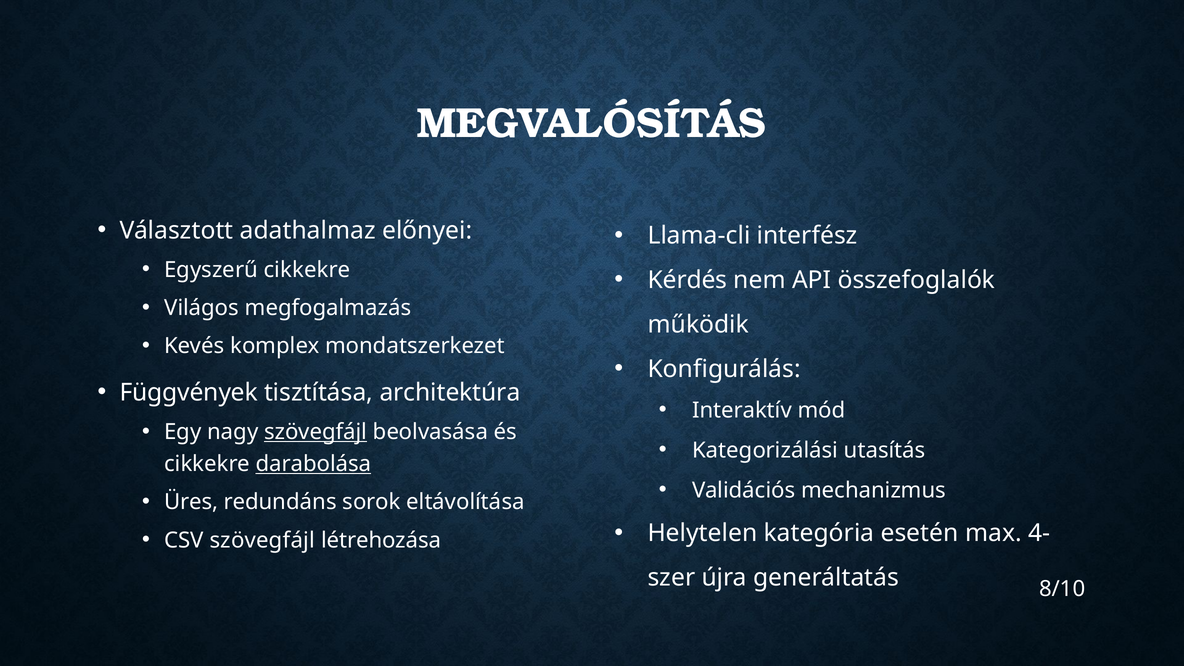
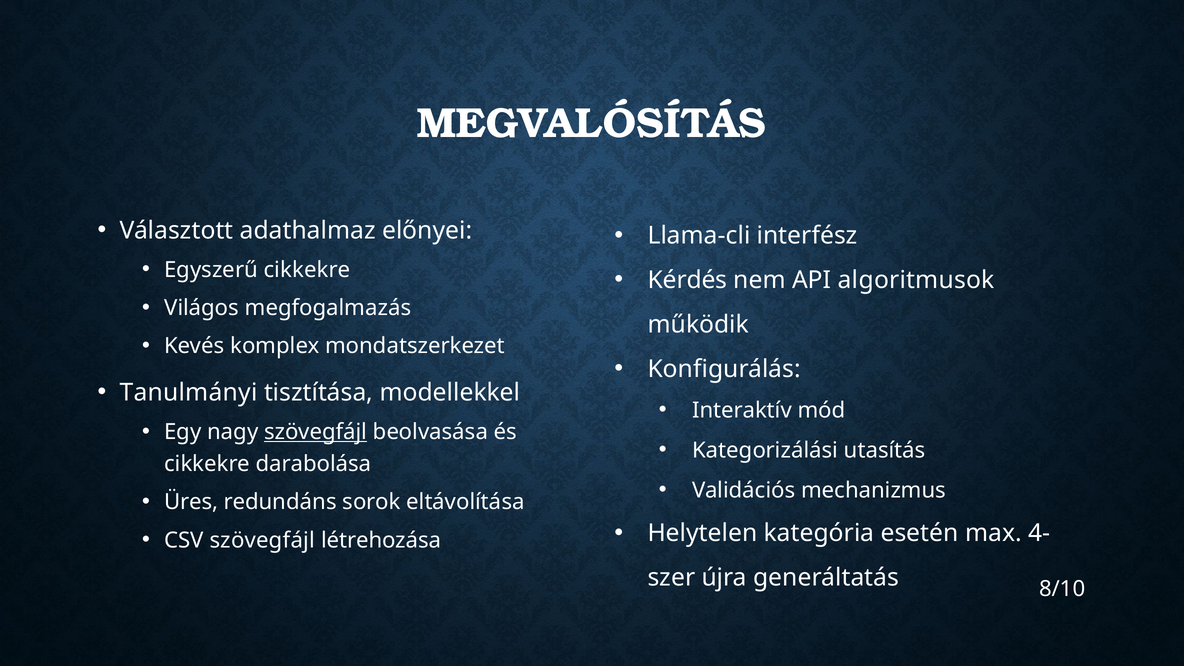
összefoglalók: összefoglalók -> algoritmusok
Függvények: Függvények -> Tanulmányi
architektúra: architektúra -> modellekkel
darabolása underline: present -> none
